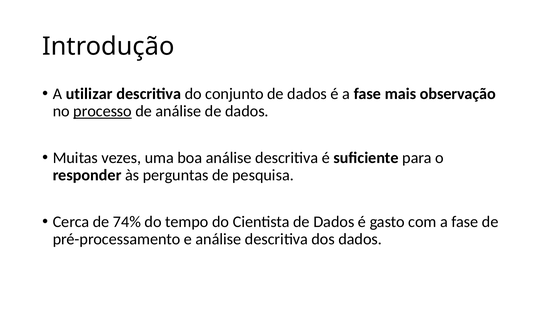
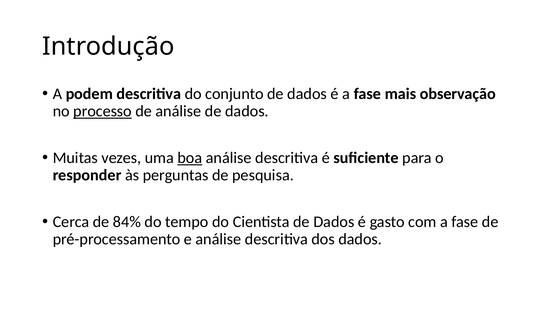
utilizar: utilizar -> podem
boa underline: none -> present
74%: 74% -> 84%
